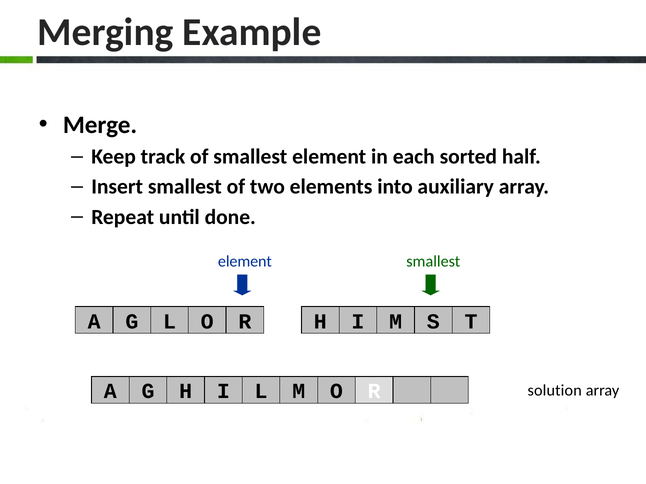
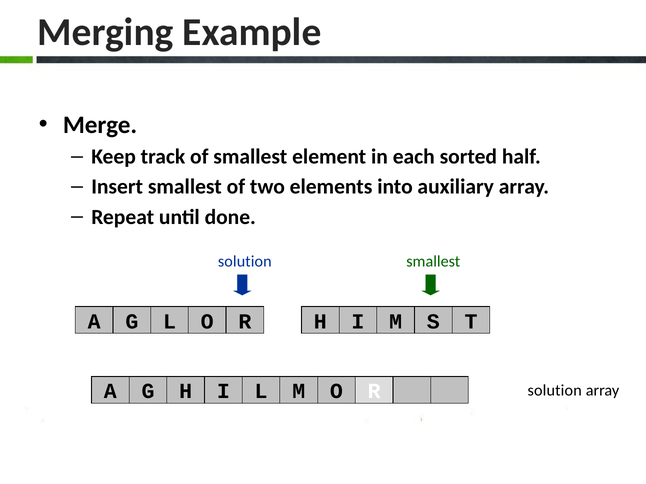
element at (245, 262): element -> solution
